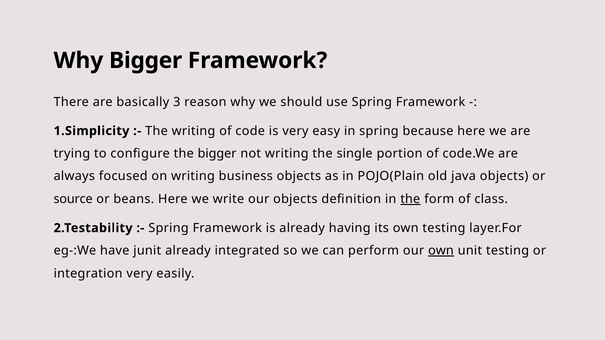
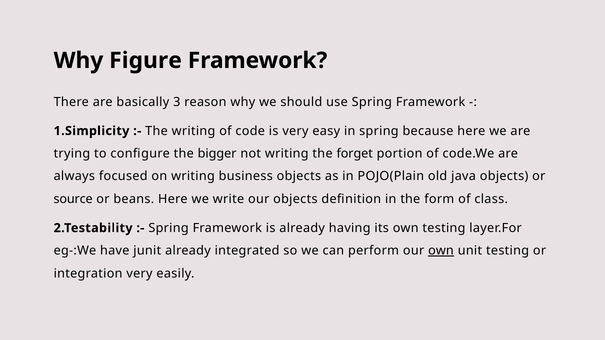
Why Bigger: Bigger -> Figure
single: single -> forget
the at (410, 199) underline: present -> none
